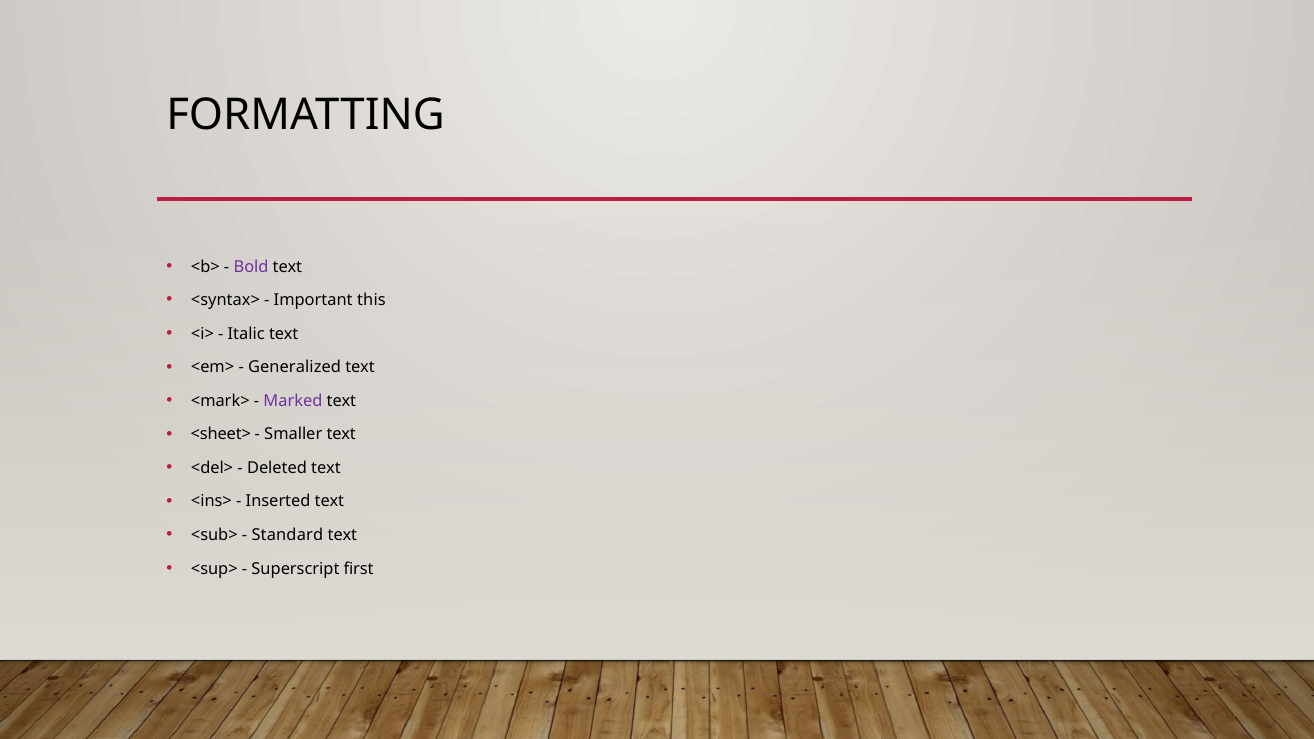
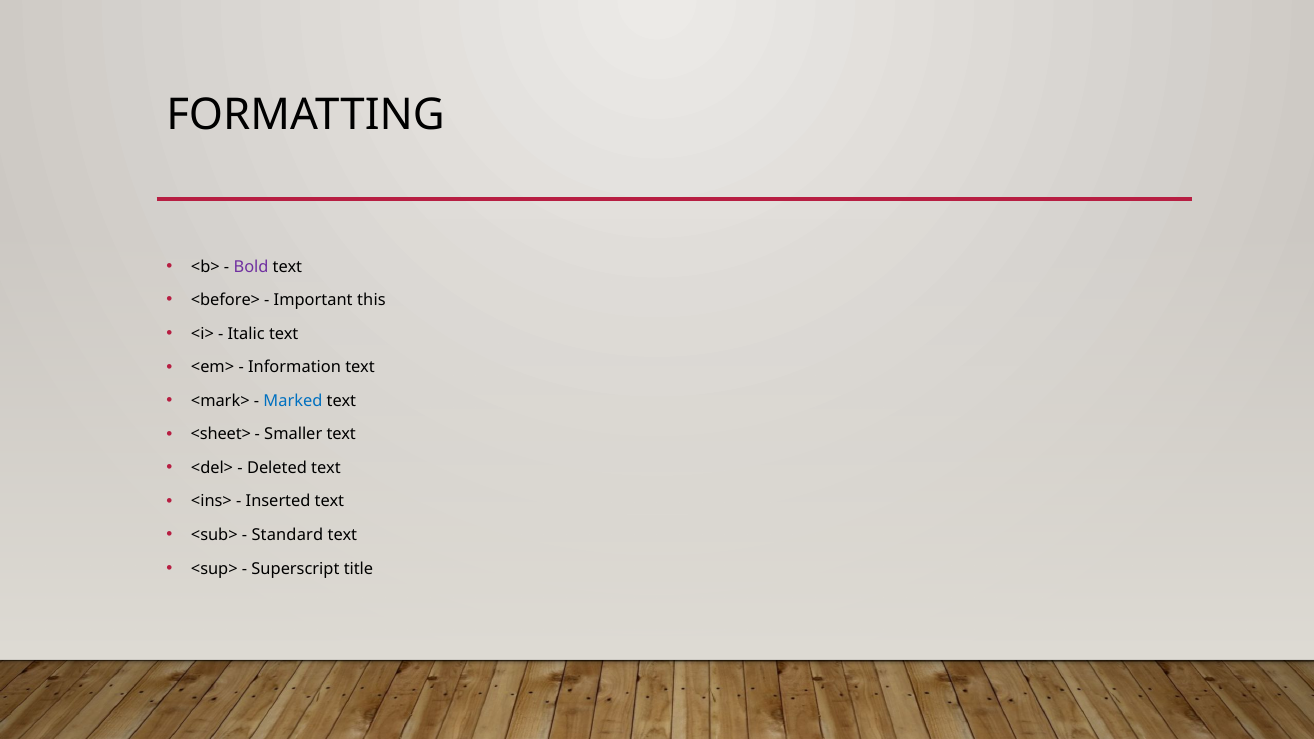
<syntax>: <syntax> -> <before>
Generalized: Generalized -> Information
Marked colour: purple -> blue
first: first -> title
